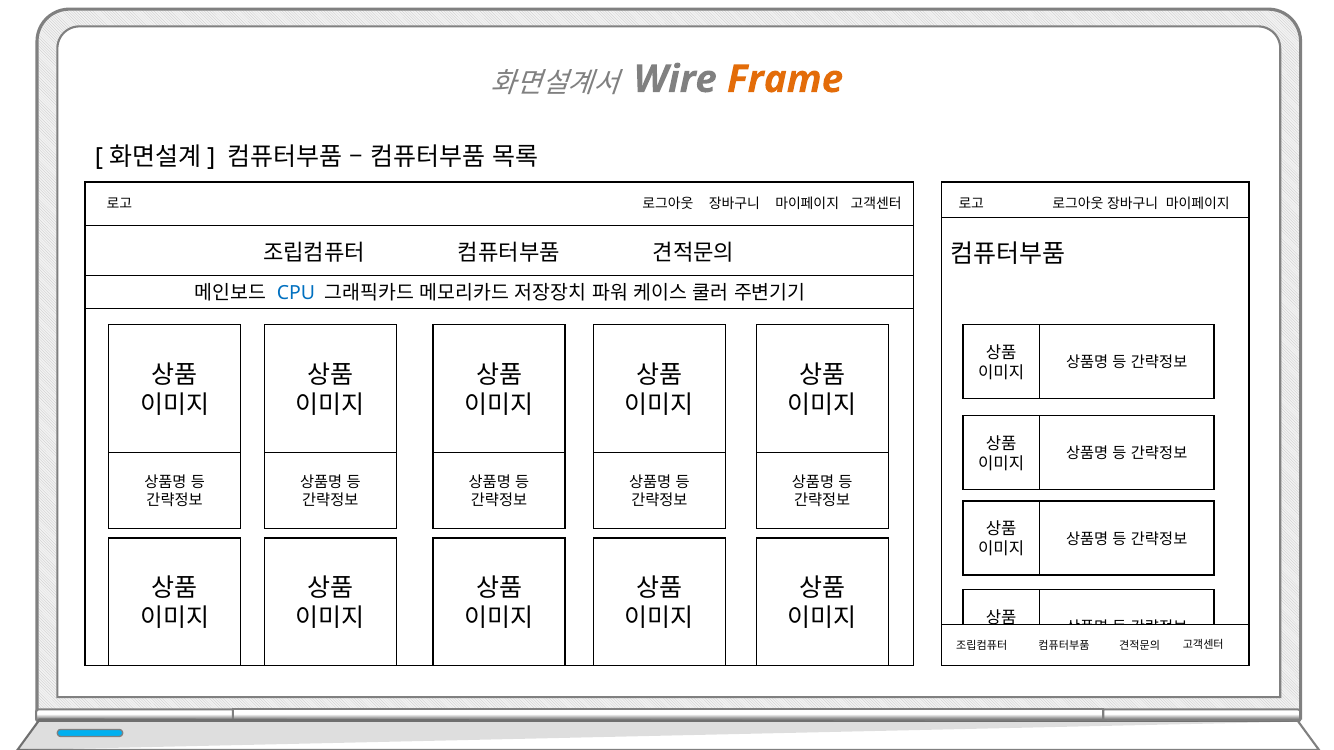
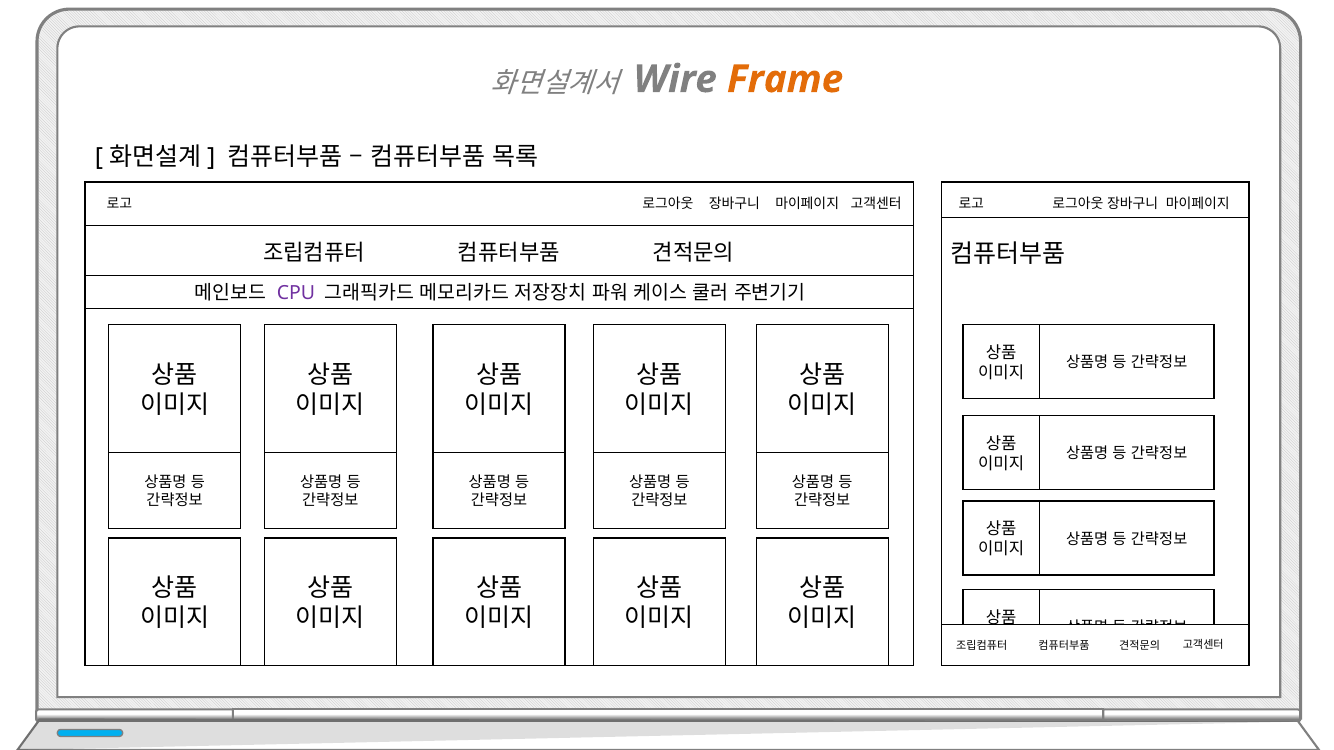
CPU colour: blue -> purple
